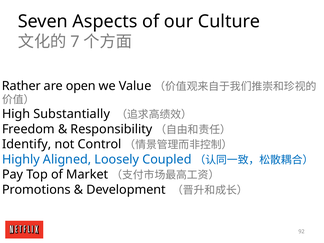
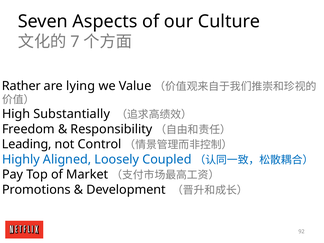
open: open -> lying
Identify: Identify -> Leading
